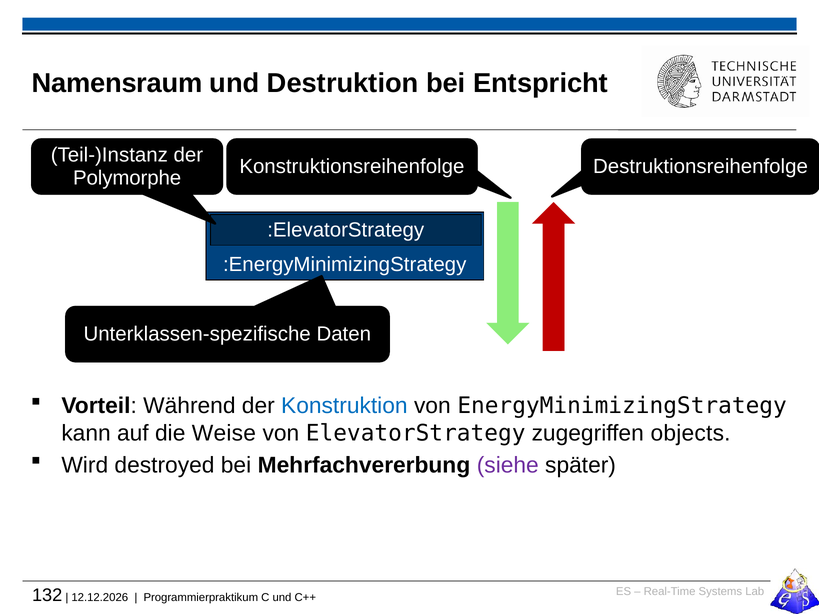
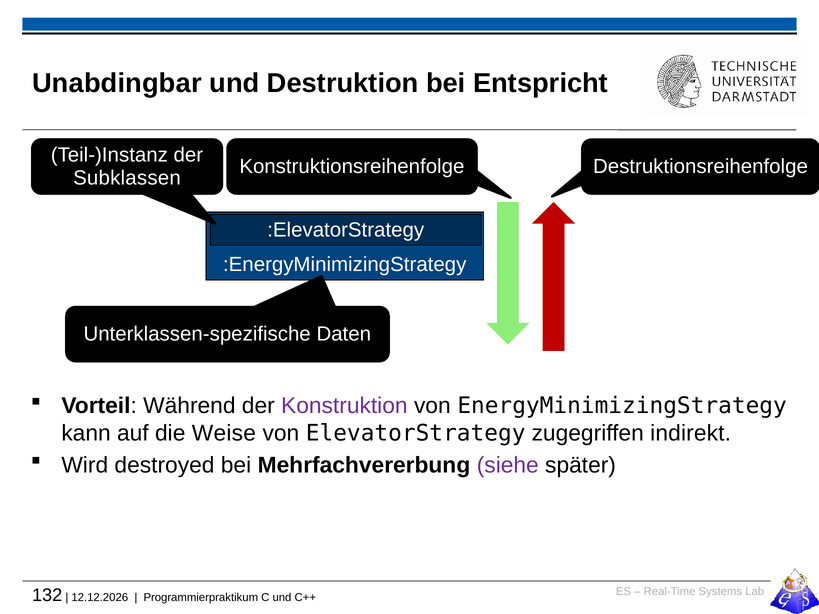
Namensraum: Namensraum -> Unabdingbar
Polymorphe: Polymorphe -> Subklassen
Konstruktion colour: blue -> purple
objects: objects -> indirekt
